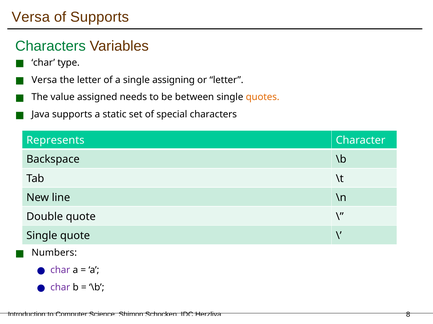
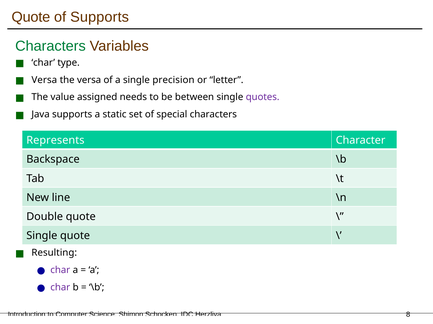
Versa at (31, 17): Versa -> Quote
the letter: letter -> versa
assigning: assigning -> precision
quotes colour: orange -> purple
Numbers: Numbers -> Resulting
